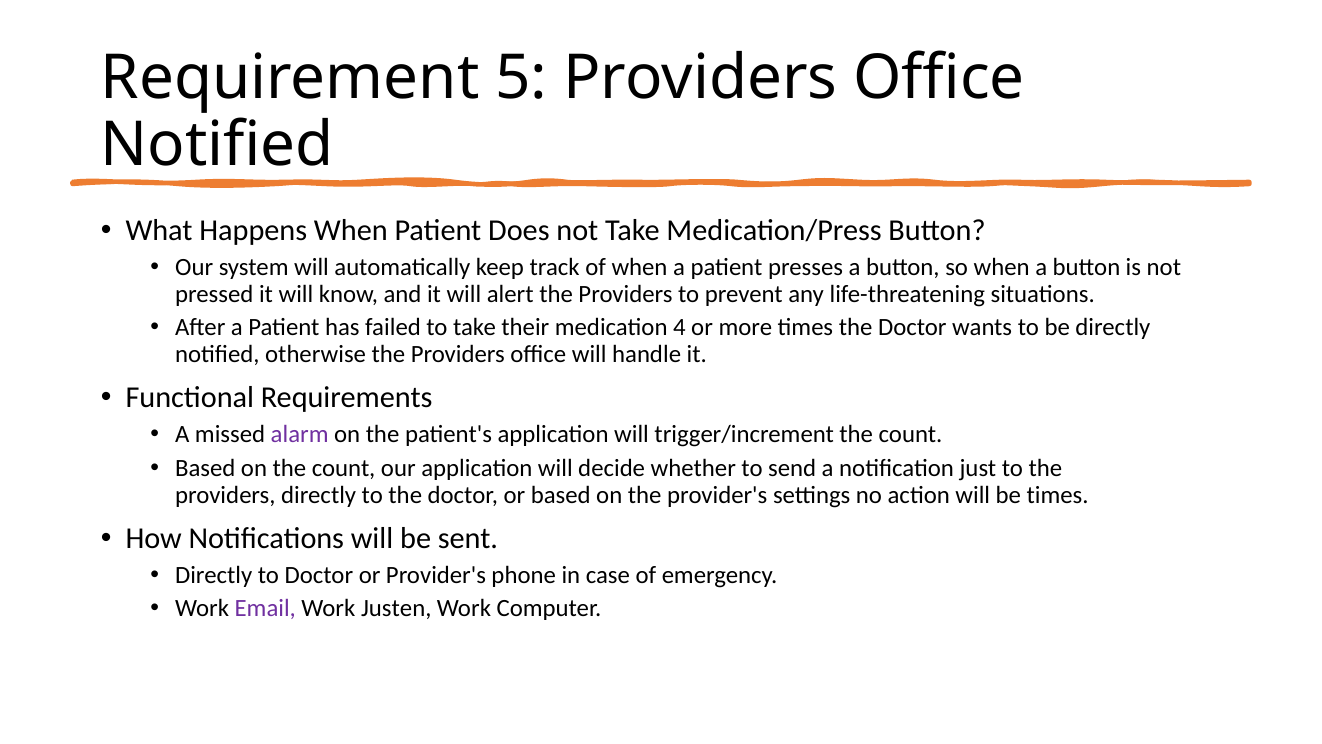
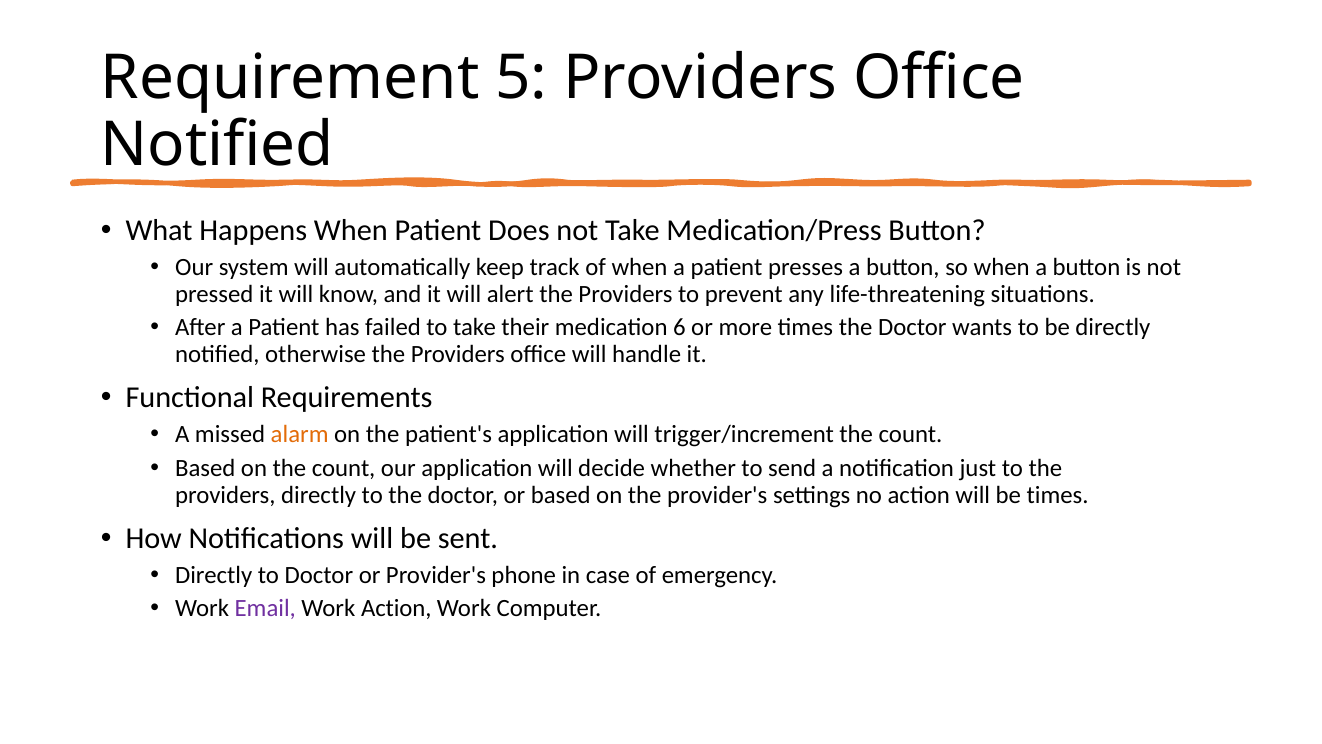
4: 4 -> 6
alarm colour: purple -> orange
Work Justen: Justen -> Action
